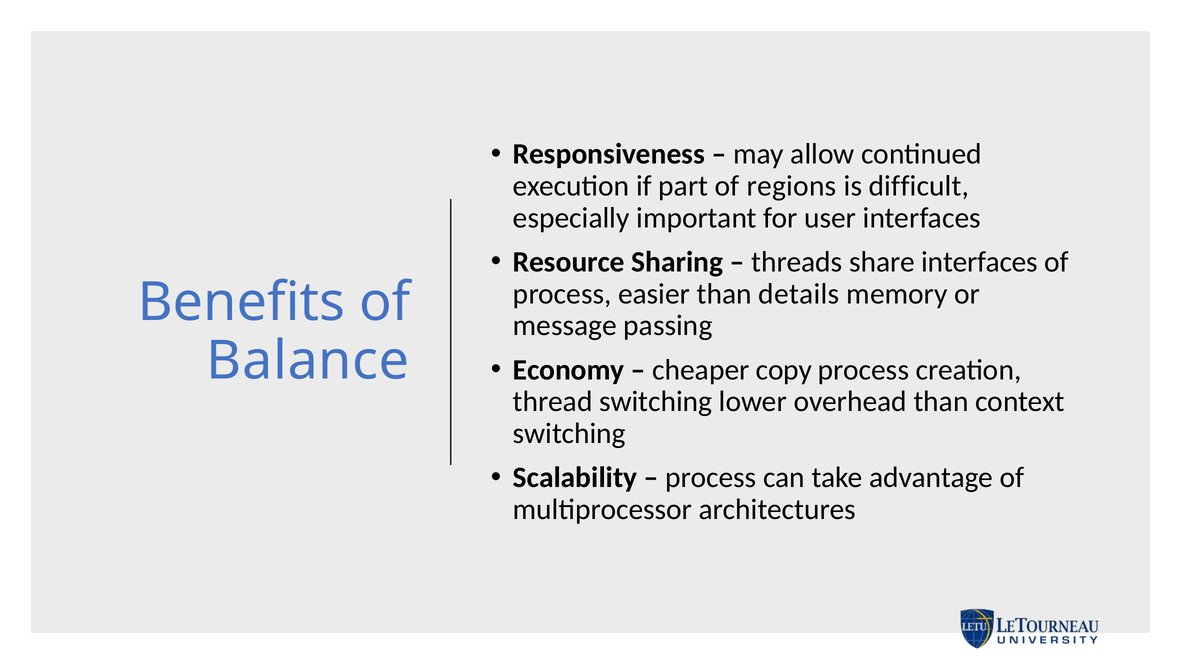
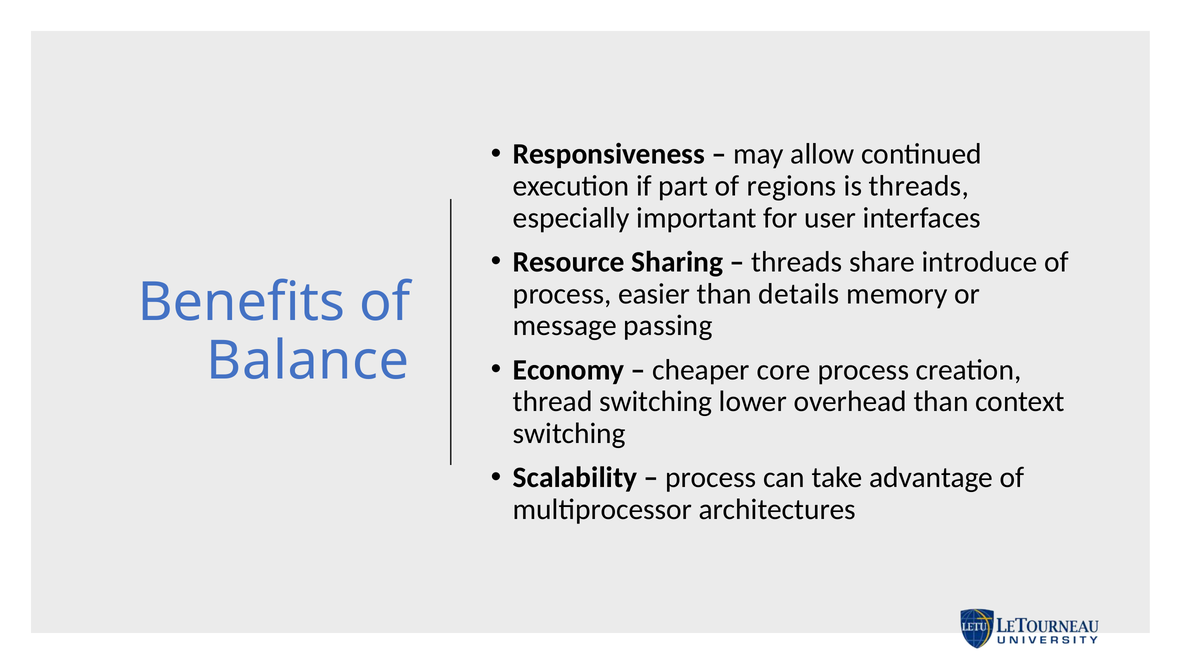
is difficult: difficult -> threads
share interfaces: interfaces -> introduce
copy: copy -> core
